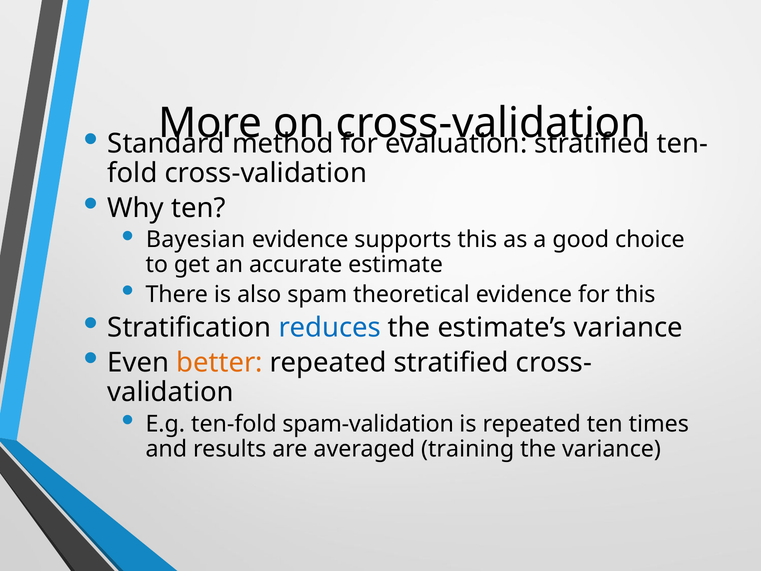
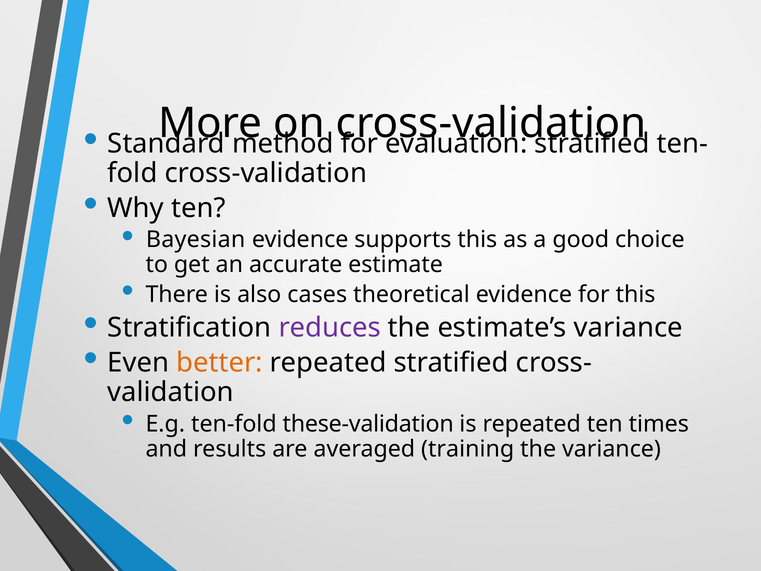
spam: spam -> cases
reduces colour: blue -> purple
spam-validation: spam-validation -> these-validation
